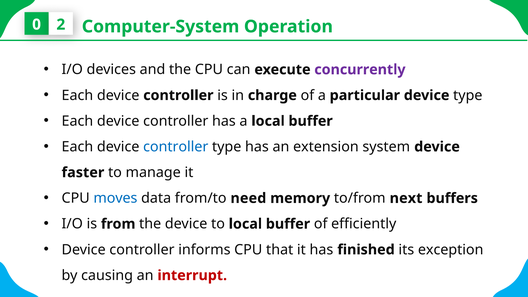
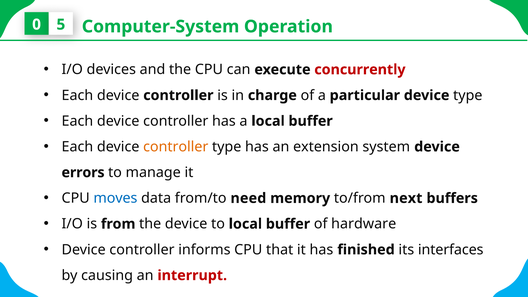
2: 2 -> 5
concurrently colour: purple -> red
controller at (176, 147) colour: blue -> orange
faster: faster -> errors
efficiently: efficiently -> hardware
exception: exception -> interfaces
